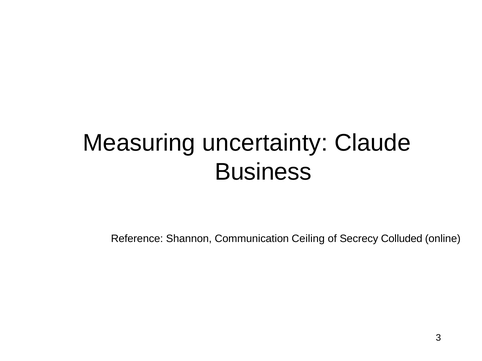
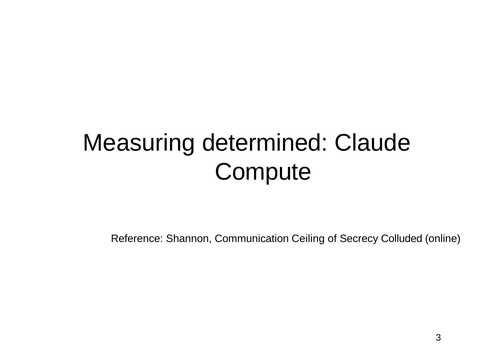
uncertainty: uncertainty -> determined
Business: Business -> Compute
